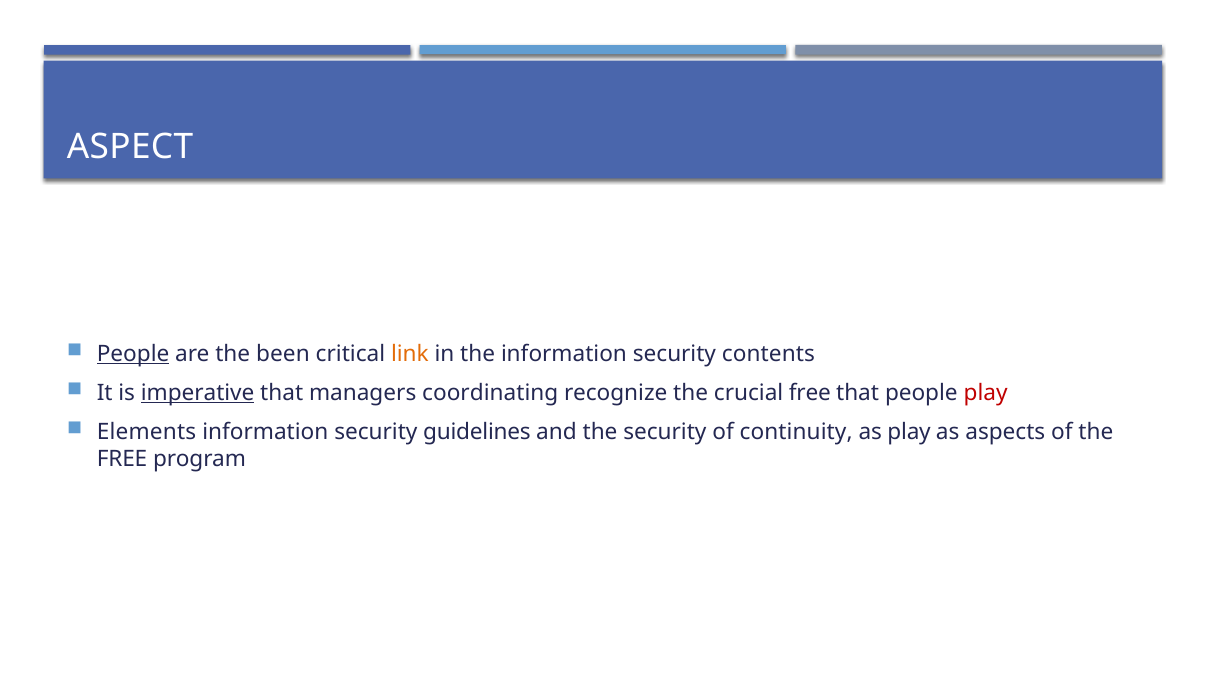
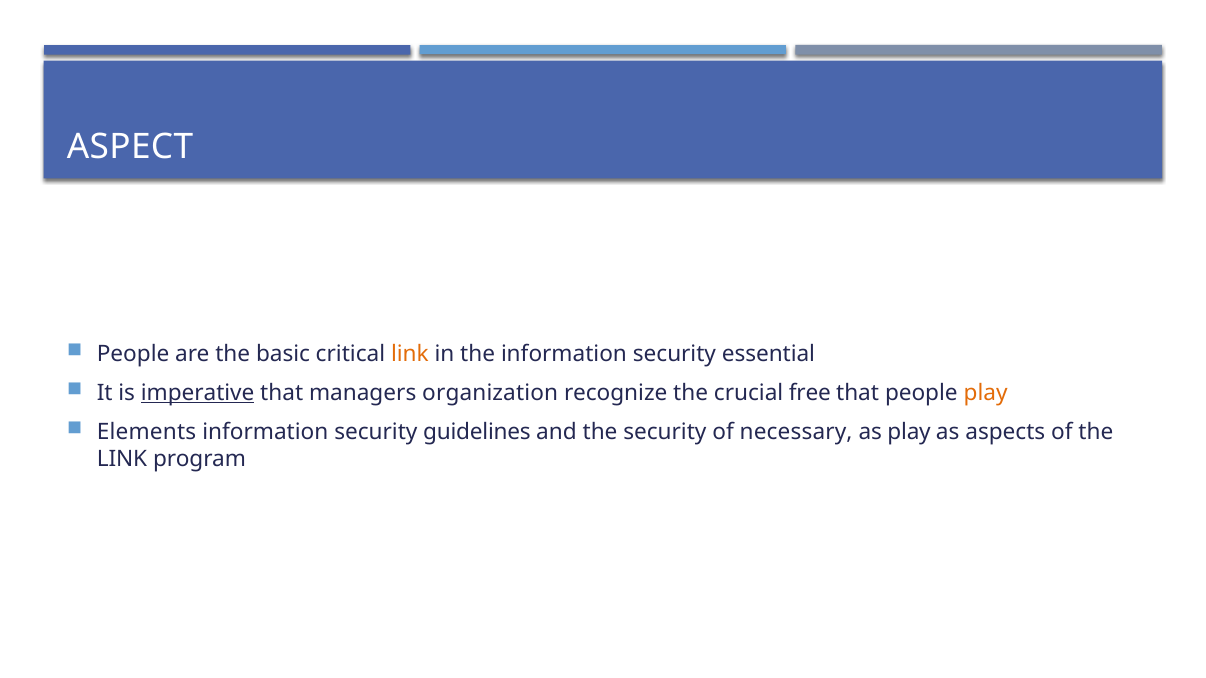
People at (133, 354) underline: present -> none
been: been -> basic
contents: contents -> essential
coordinating: coordinating -> organization
play at (986, 393) colour: red -> orange
continuity: continuity -> necessary
FREE at (122, 460): FREE -> LINK
